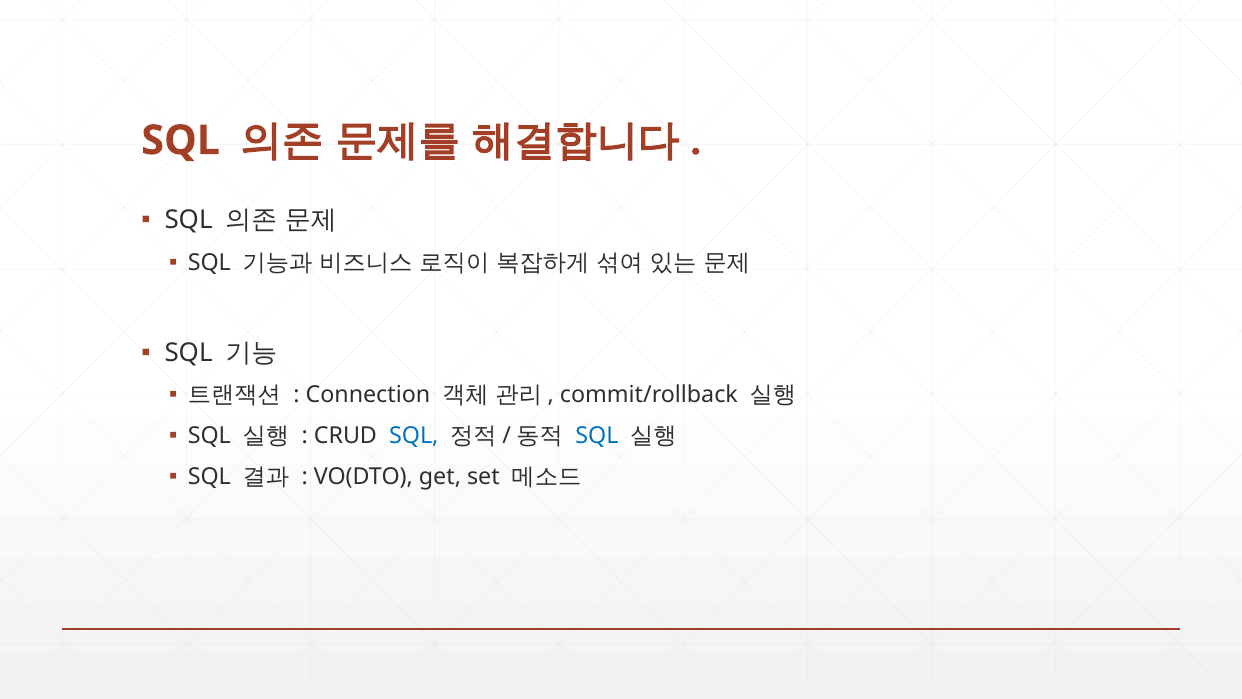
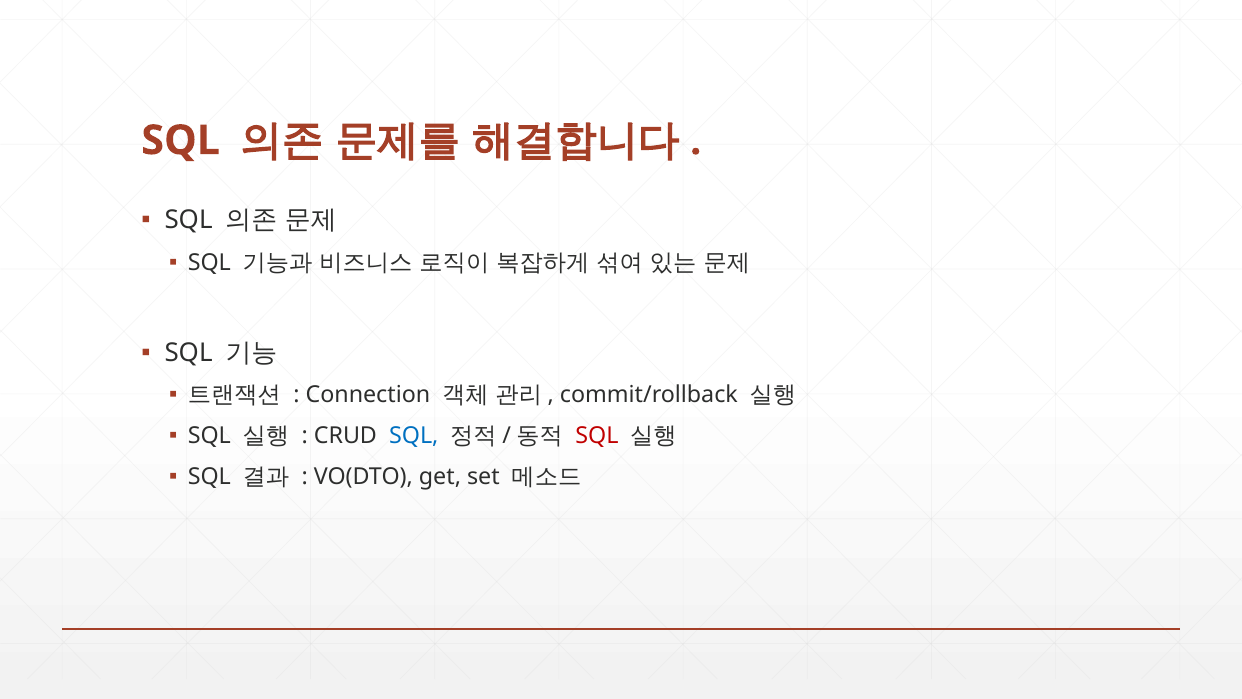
SQL at (597, 436) colour: blue -> red
